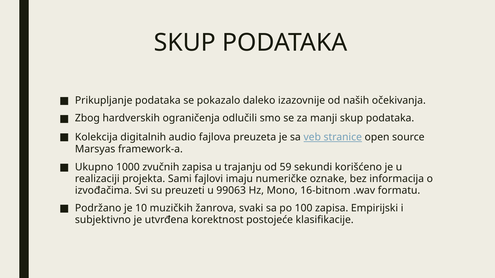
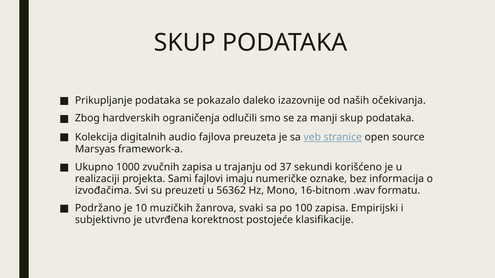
59: 59 -> 37
99063: 99063 -> 56362
